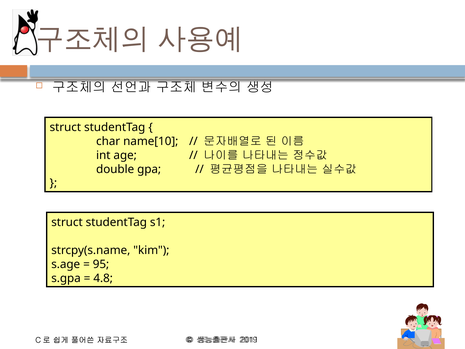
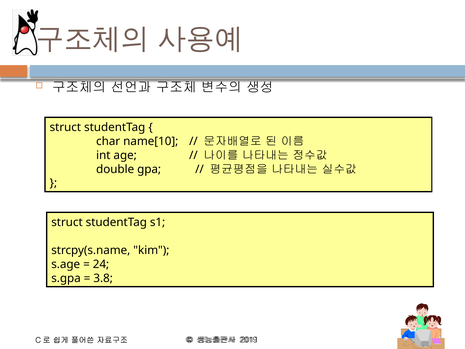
95: 95 -> 24
4.8: 4.8 -> 3.8
